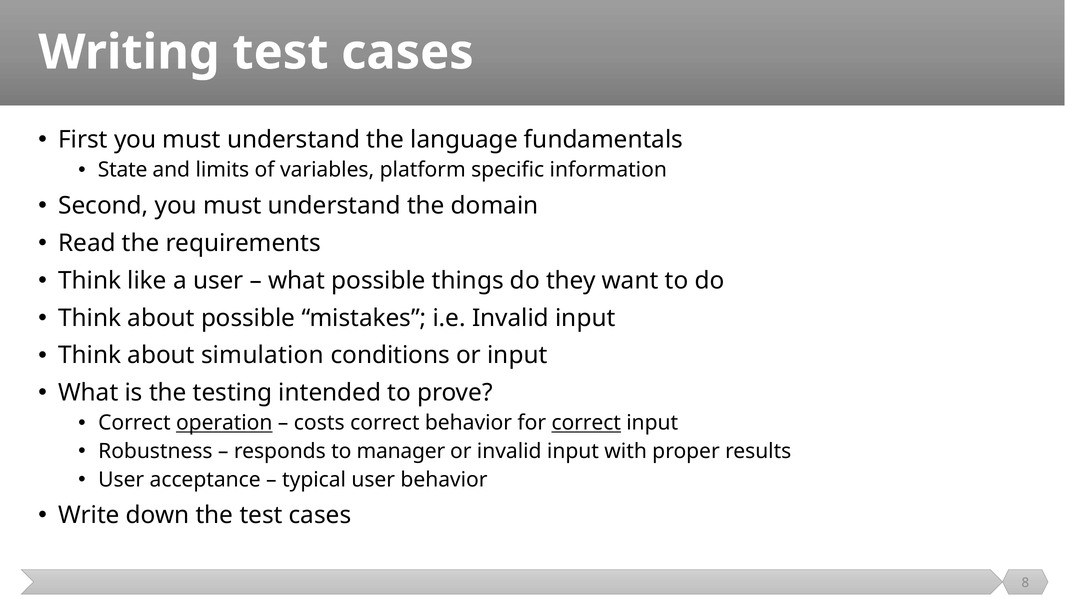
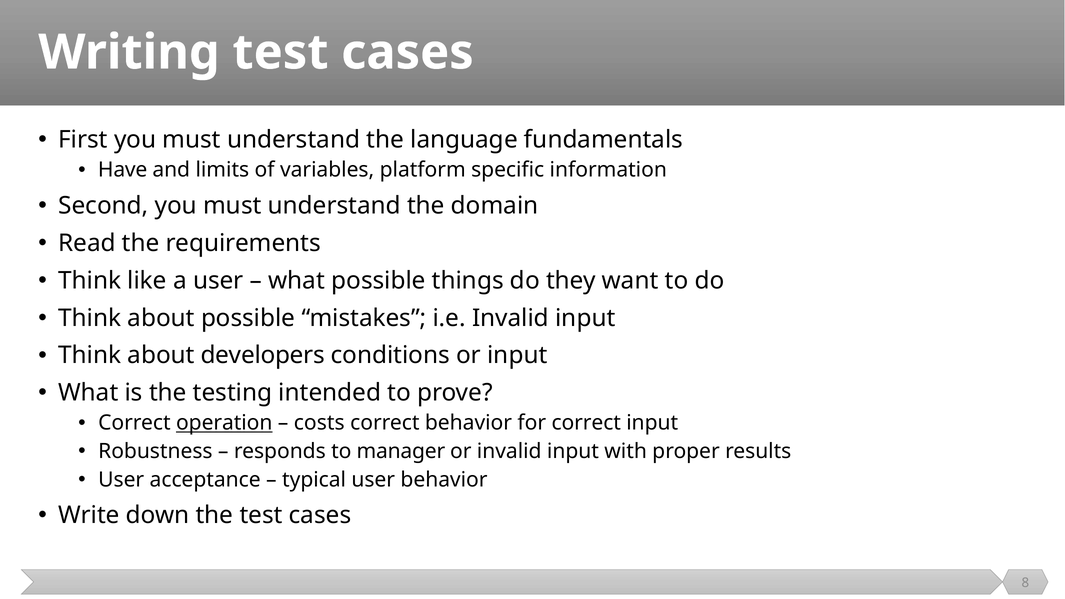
State: State -> Have
simulation: simulation -> developers
correct at (586, 423) underline: present -> none
